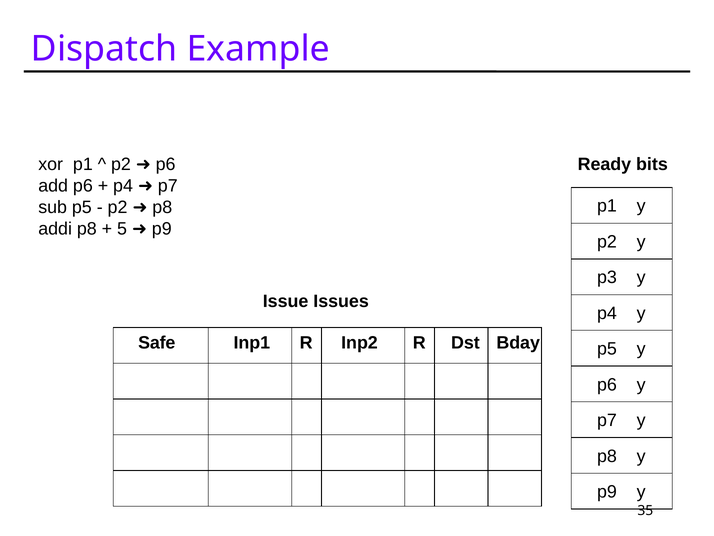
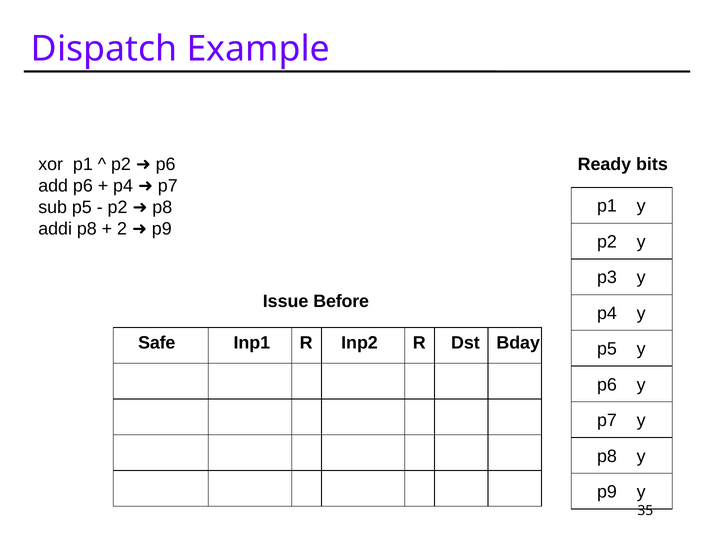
5: 5 -> 2
Issues: Issues -> Before
